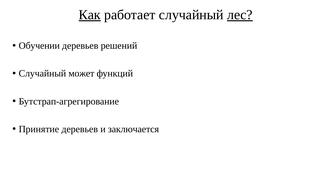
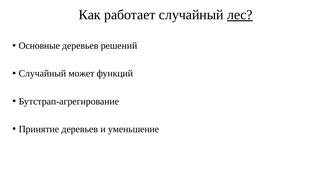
Как underline: present -> none
Обучении: Обучении -> Основные
заключается: заключается -> уменьшение
